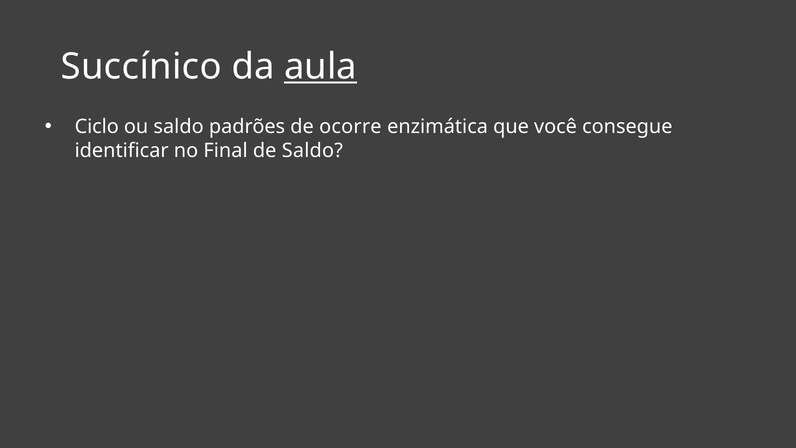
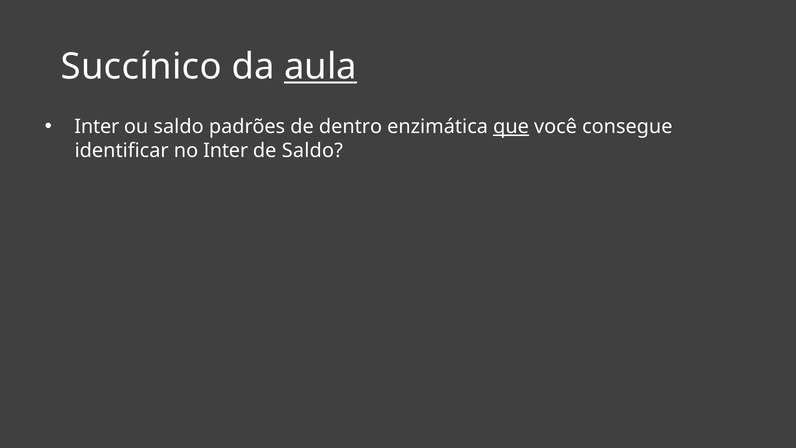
Ciclo at (97, 127): Ciclo -> Inter
ocorre: ocorre -> dentro
que underline: none -> present
no Final: Final -> Inter
